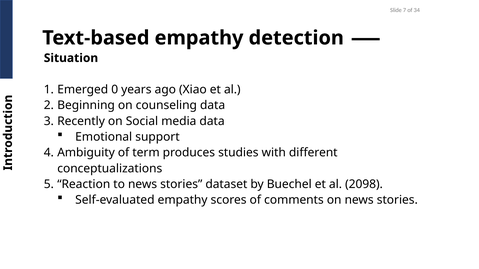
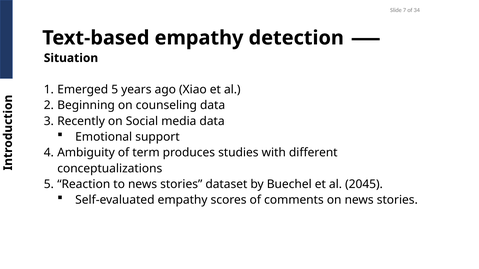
Emerged 0: 0 -> 5
2098: 2098 -> 2045
